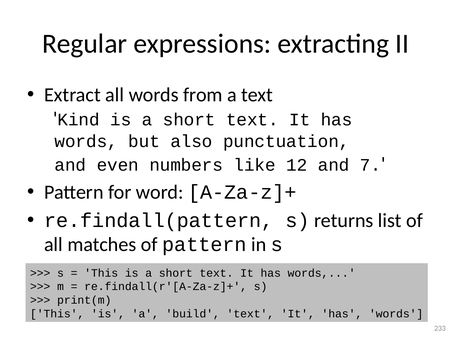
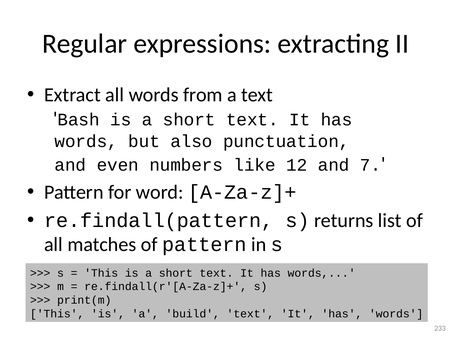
Kind: Kind -> Bash
